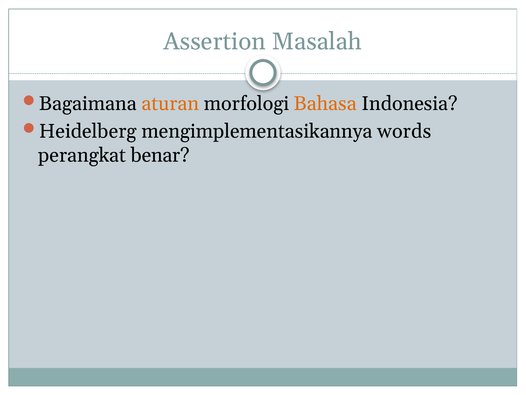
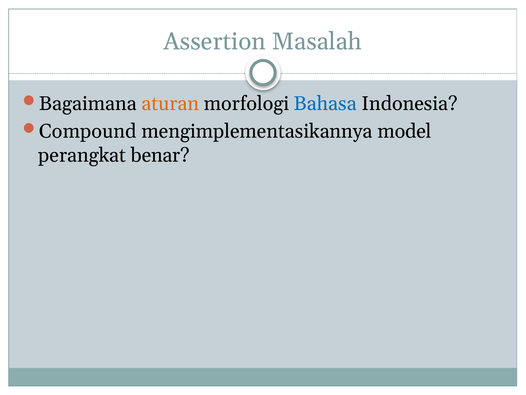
Bahasa colour: orange -> blue
Heidelberg: Heidelberg -> Compound
words: words -> model
